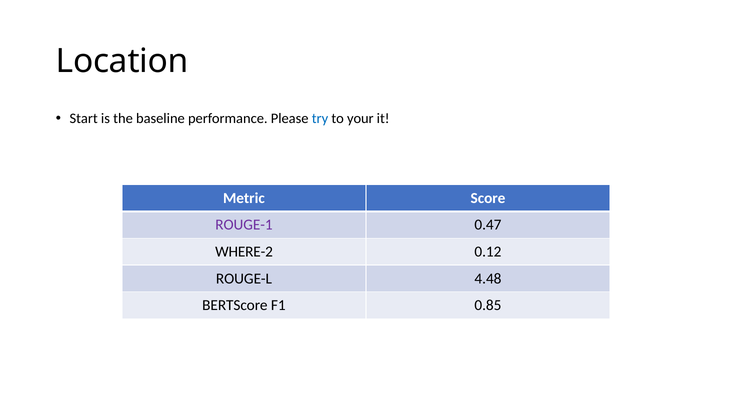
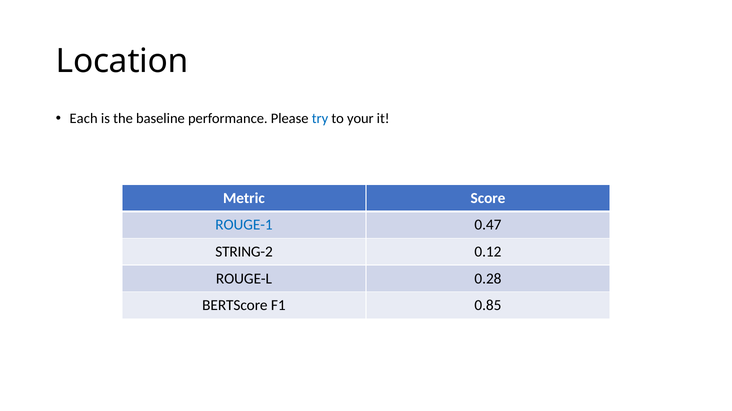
Start: Start -> Each
ROUGE-1 colour: purple -> blue
WHERE-2: WHERE-2 -> STRING-2
4.48: 4.48 -> 0.28
